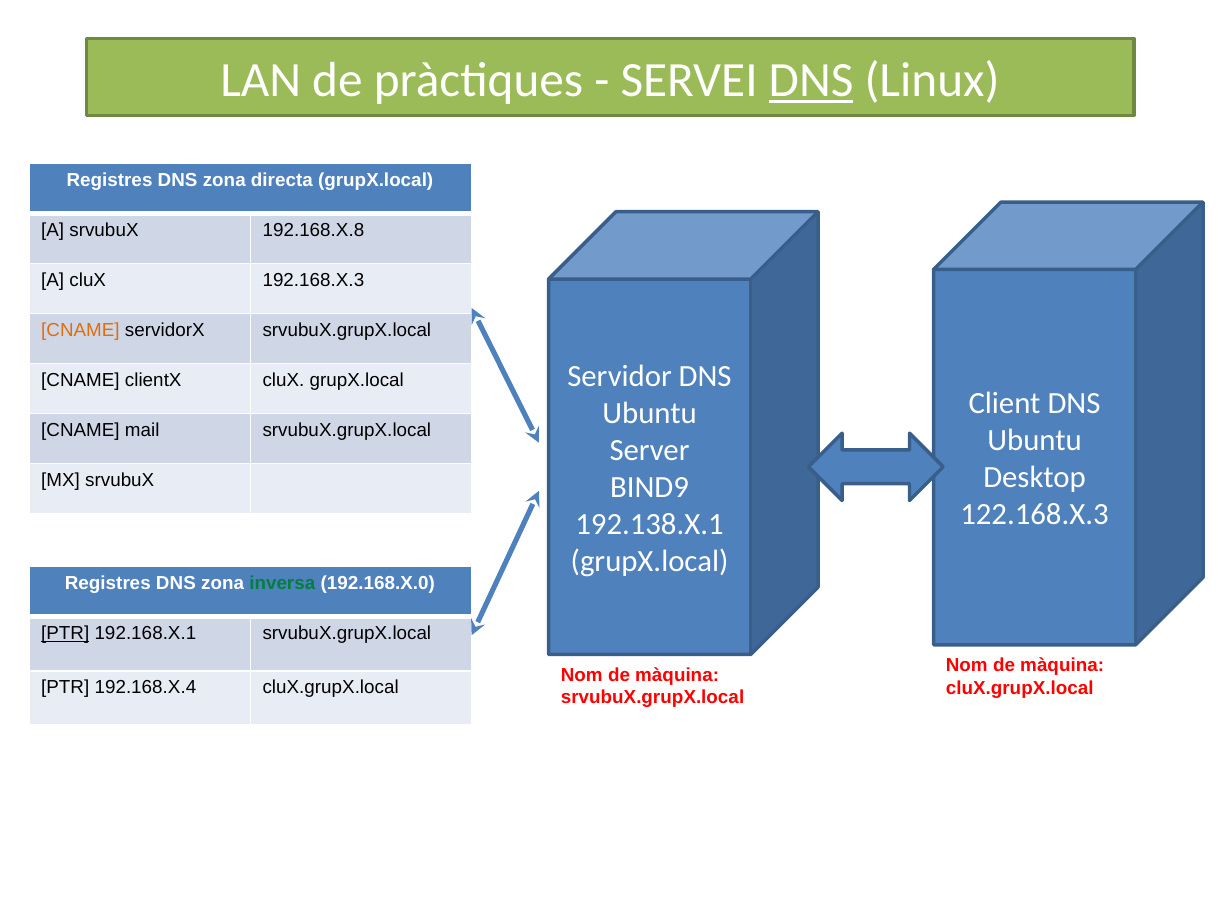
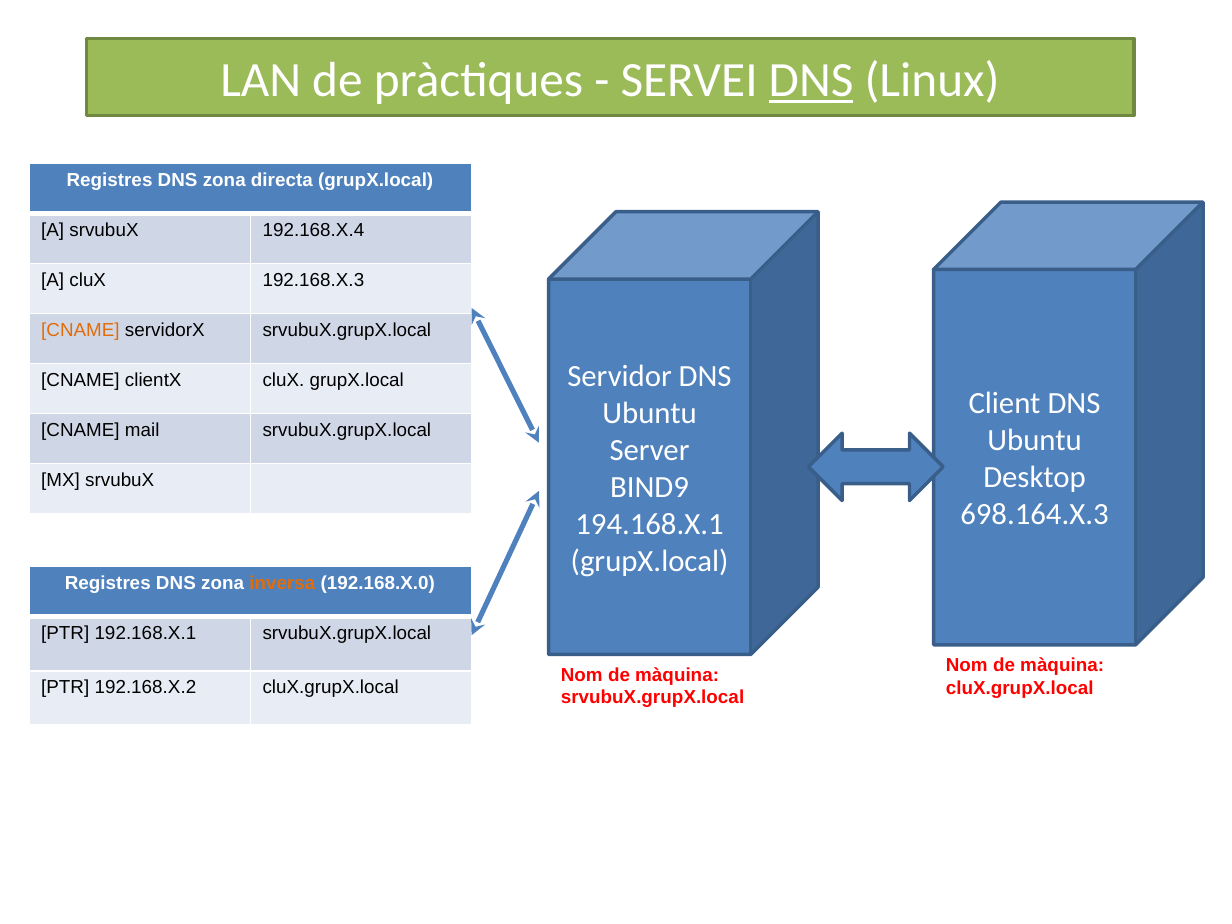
192.168.X.8: 192.168.X.8 -> 192.168.X.4
122.168.X.3: 122.168.X.3 -> 698.164.X.3
192.138.X.1: 192.138.X.1 -> 194.168.X.1
inversa colour: green -> orange
PTR at (65, 634) underline: present -> none
192.168.X.4: 192.168.X.4 -> 192.168.X.2
